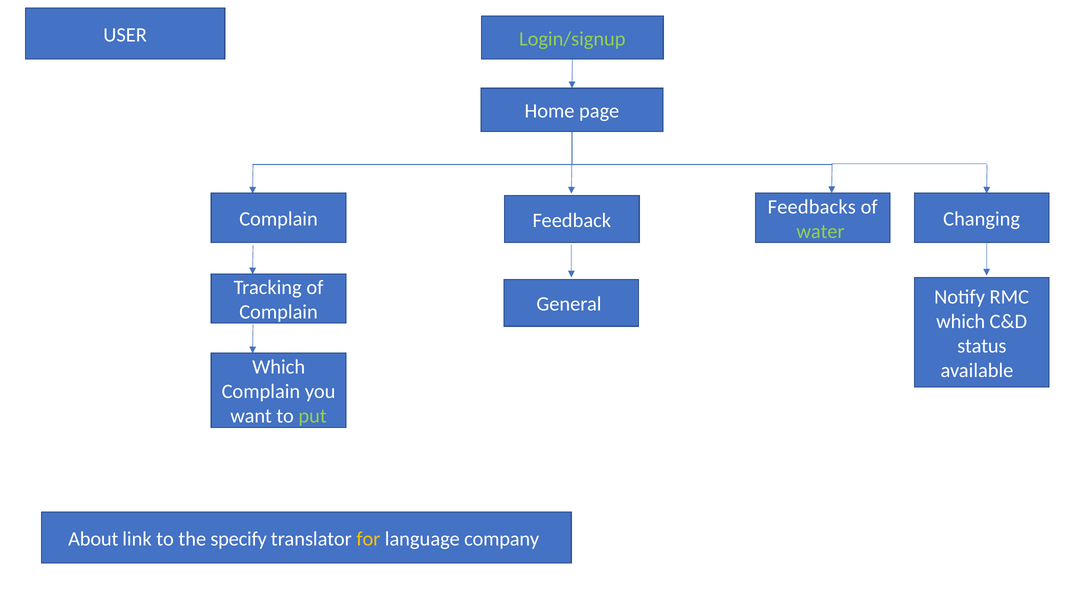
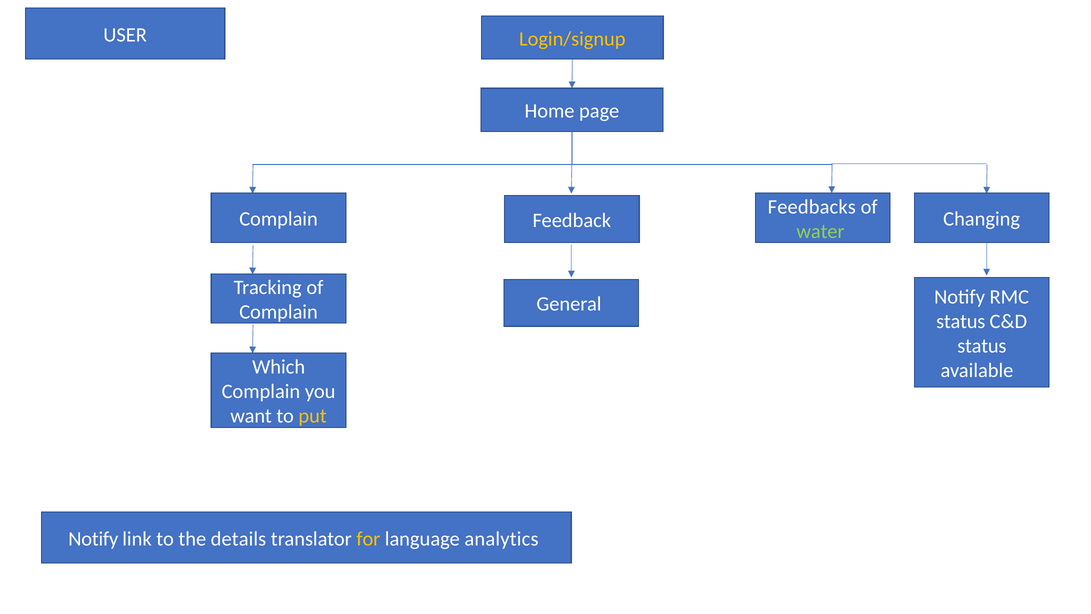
Login/signup colour: light green -> yellow
which at (961, 321): which -> status
put colour: light green -> yellow
About at (93, 539): About -> Notify
specify: specify -> details
company: company -> analytics
